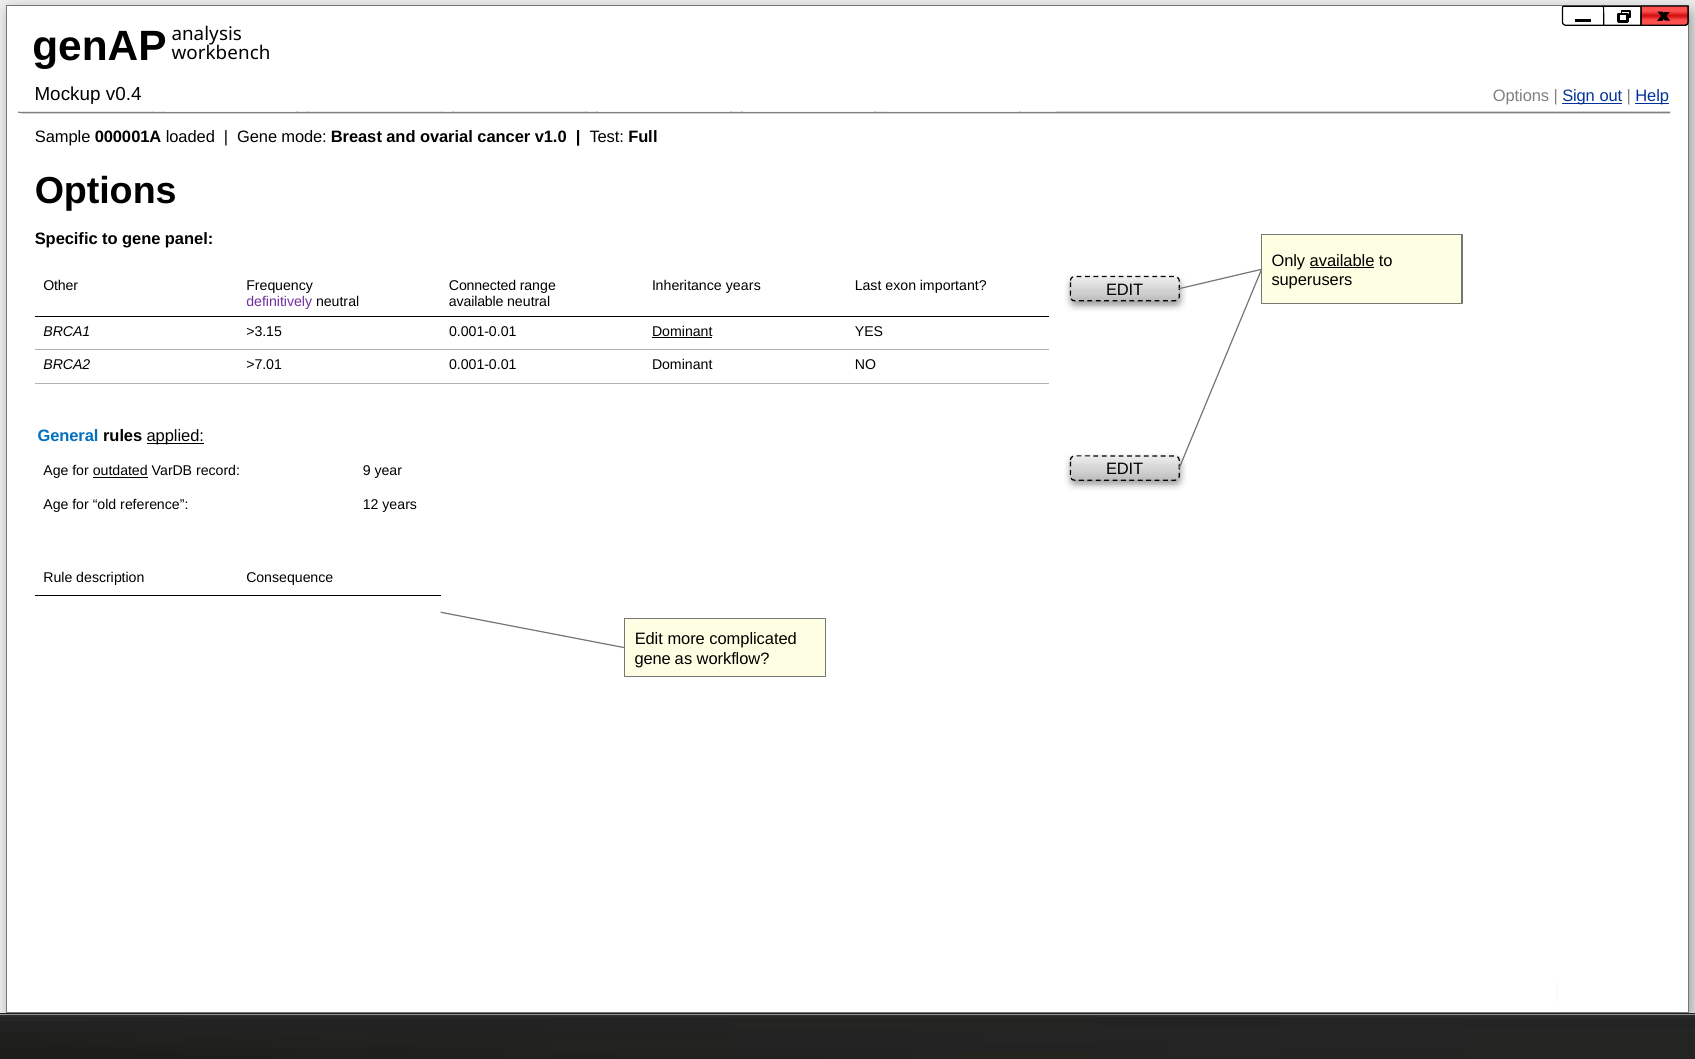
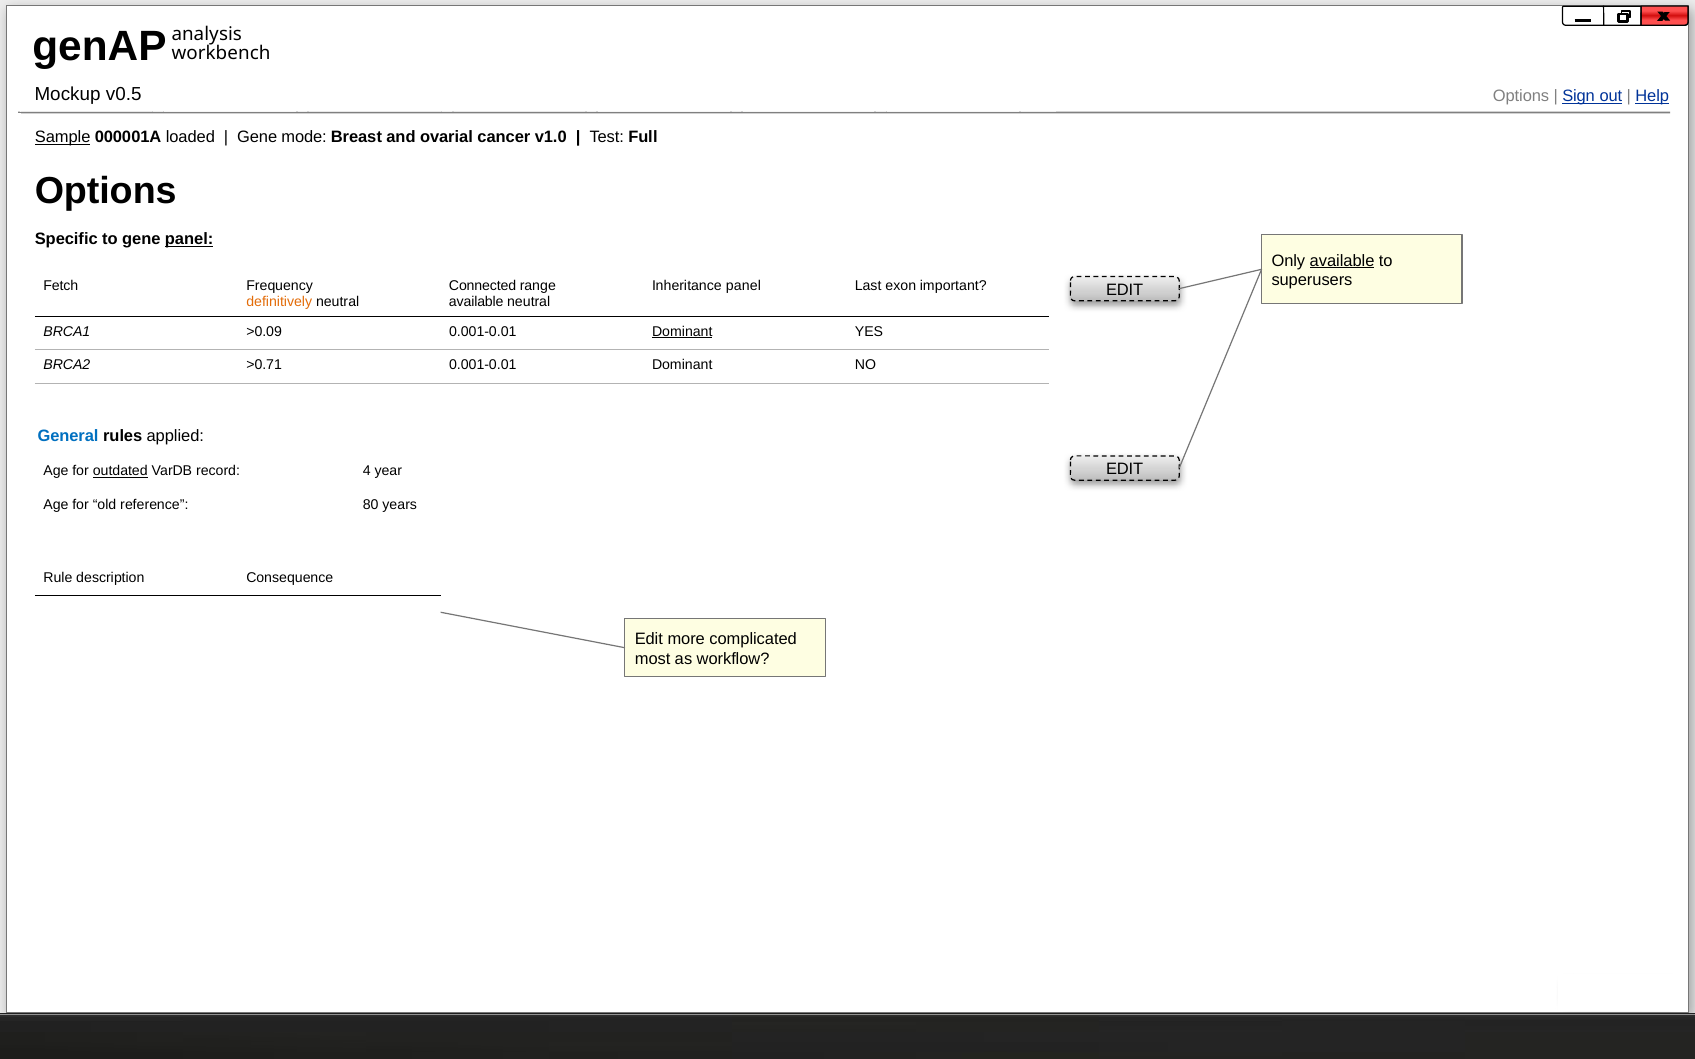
v0.4: v0.4 -> v0.5
Sample at (63, 138) underline: none -> present
panel at (189, 239) underline: none -> present
Other: Other -> Fetch
Inheritance years: years -> panel
definitively colour: purple -> orange
>3.15: >3.15 -> >0.09
>7.01: >7.01 -> >0.71
applied underline: present -> none
9: 9 -> 4
12: 12 -> 80
gene at (653, 659): gene -> most
